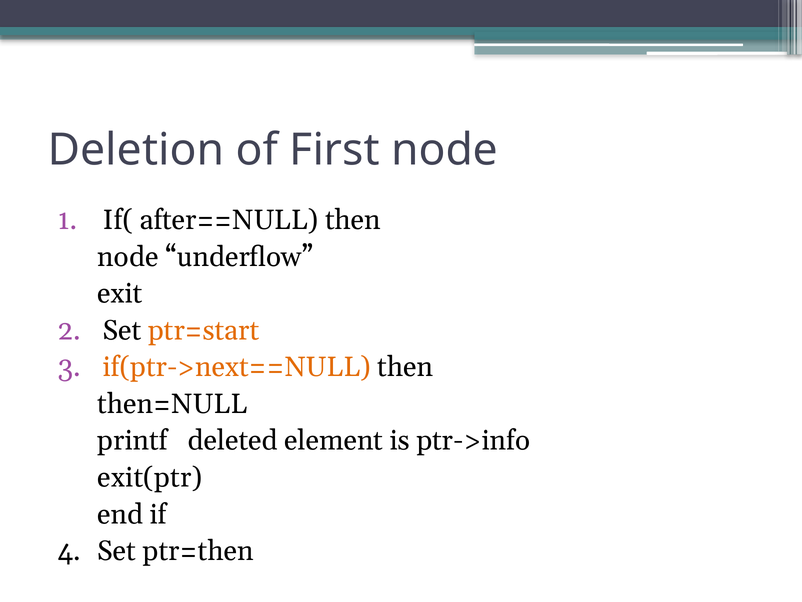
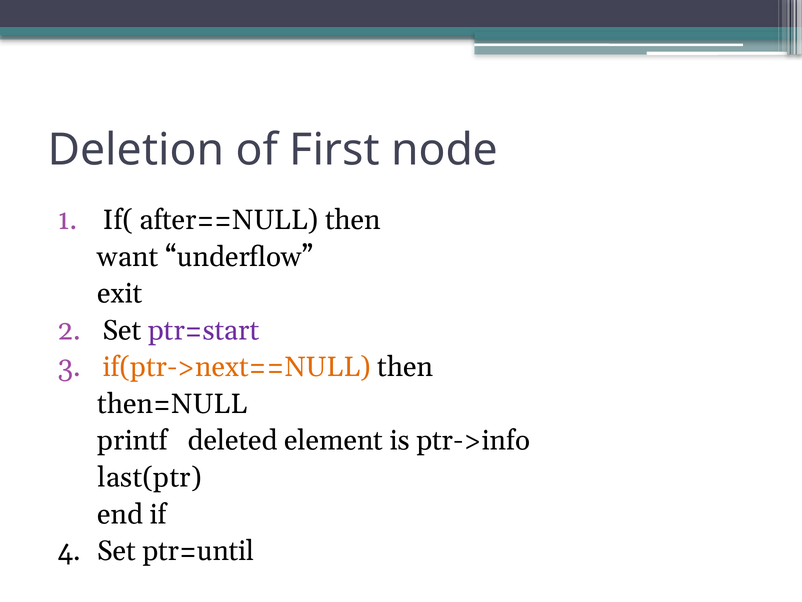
node at (128, 257): node -> want
ptr=start colour: orange -> purple
exit(ptr: exit(ptr -> last(ptr
ptr=then: ptr=then -> ptr=until
